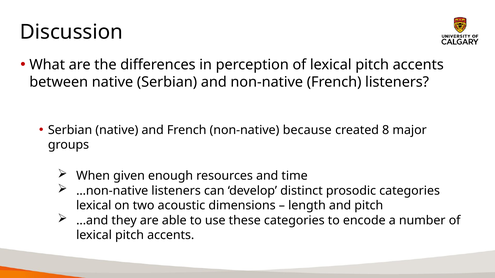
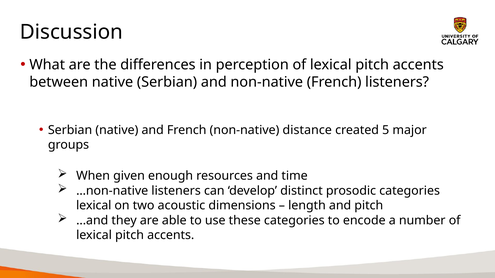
because: because -> distance
8: 8 -> 5
